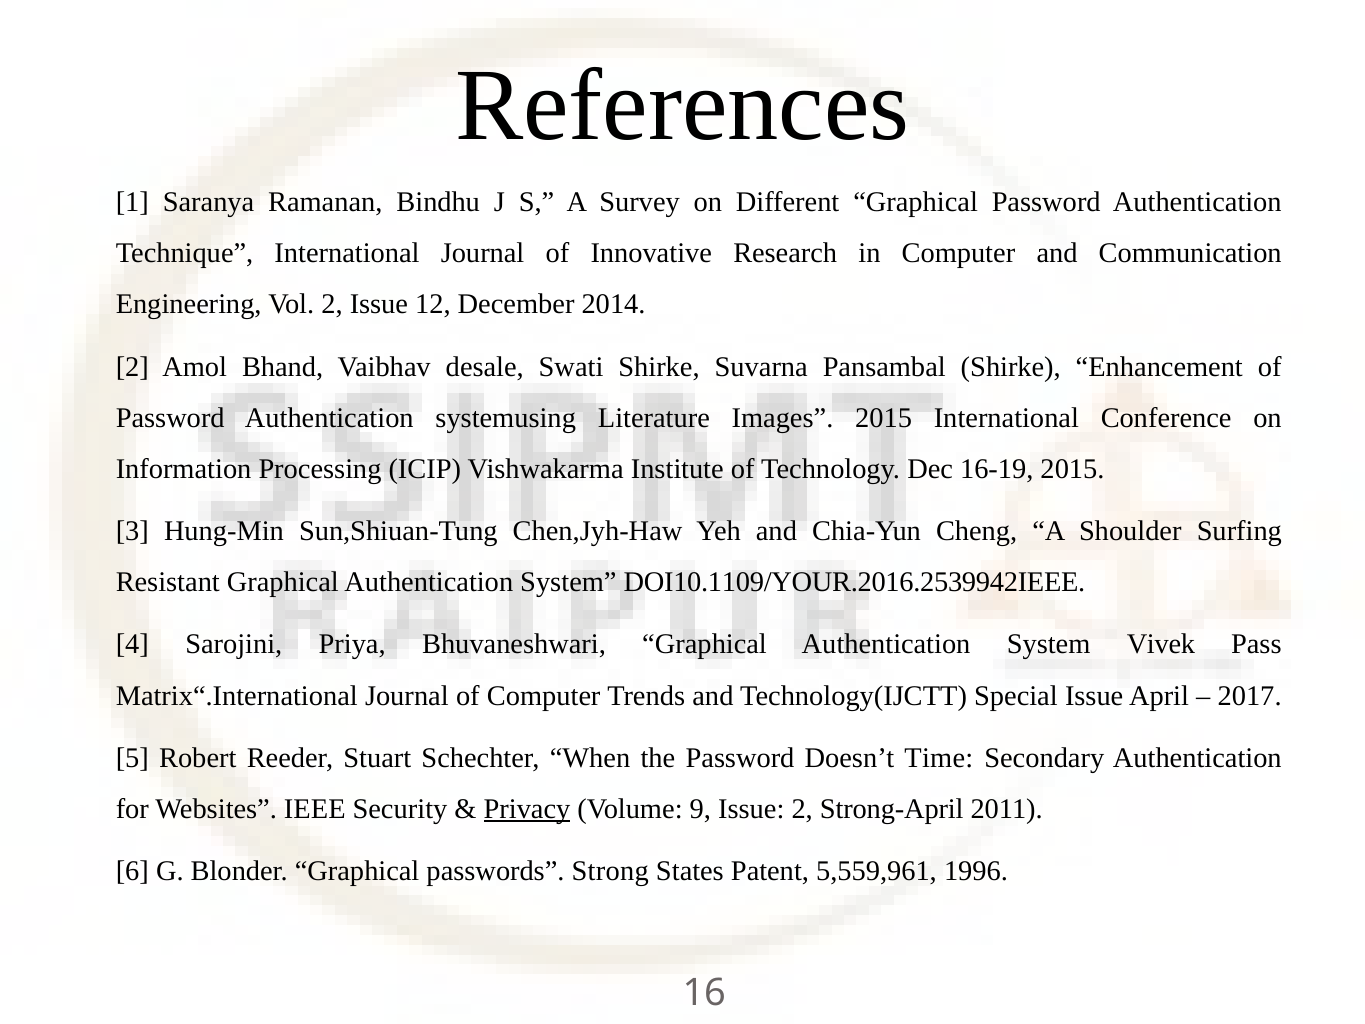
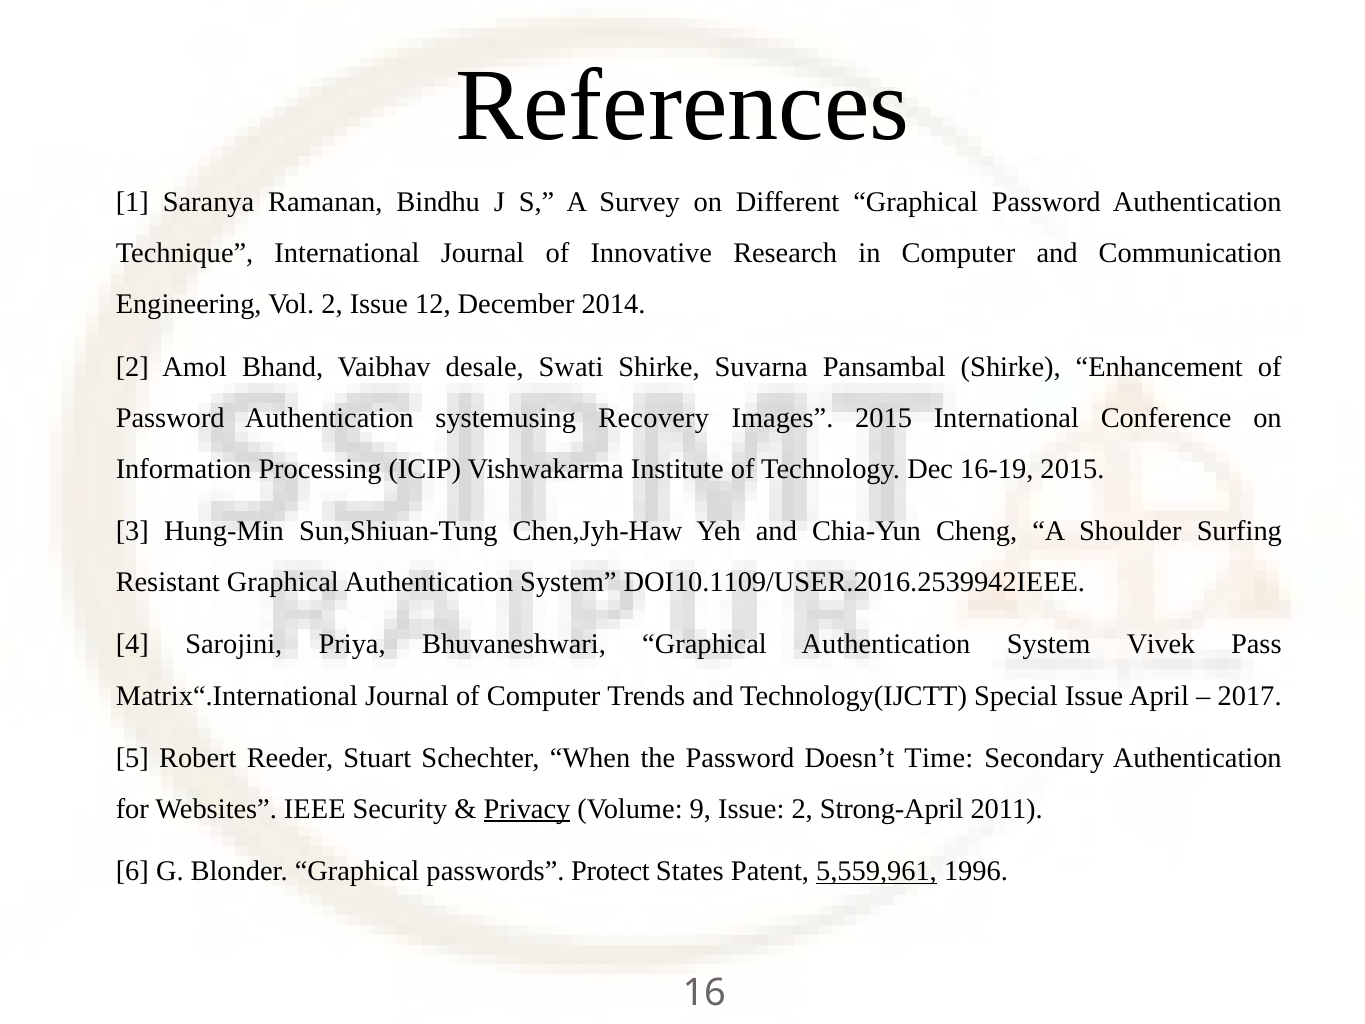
Literature: Literature -> Recovery
DOI10.1109/YOUR.2016.2539942IEEE: DOI10.1109/YOUR.2016.2539942IEEE -> DOI10.1109/USER.2016.2539942IEEE
Strong: Strong -> Protect
5,559,961 underline: none -> present
